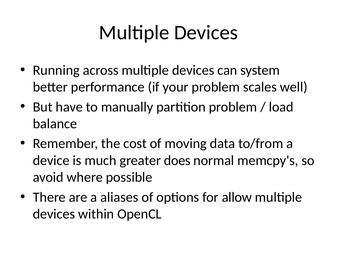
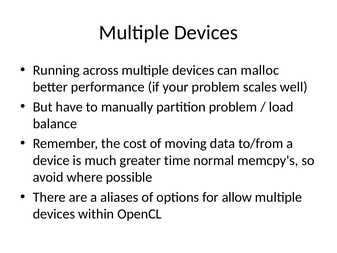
system: system -> malloc
does: does -> time
